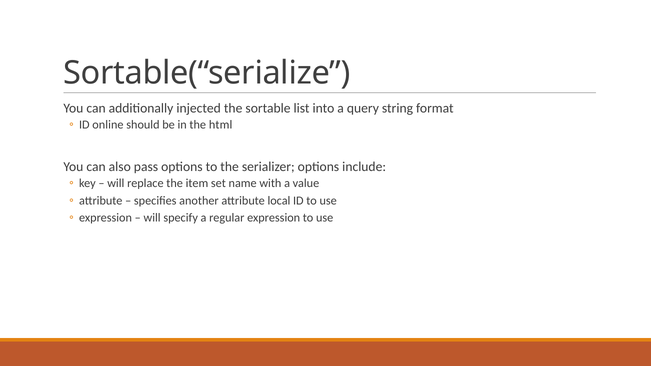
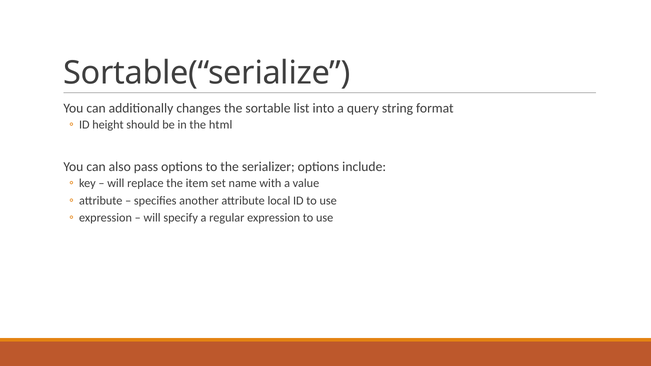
injected: injected -> changes
online: online -> height
